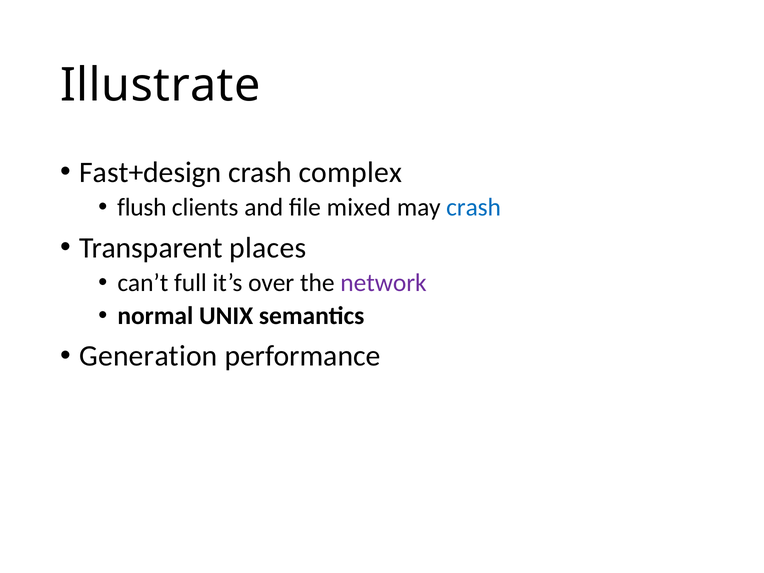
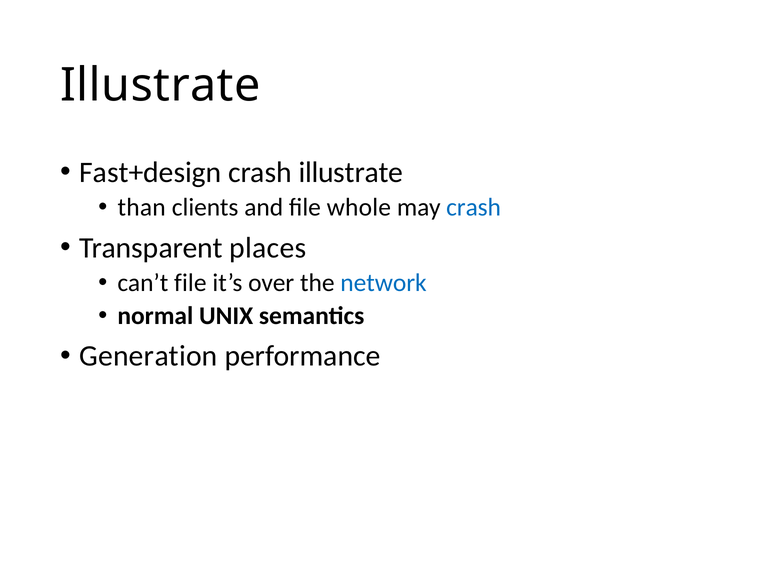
crash complex: complex -> illustrate
flush: flush -> than
mixed: mixed -> whole
can’t full: full -> file
network colour: purple -> blue
